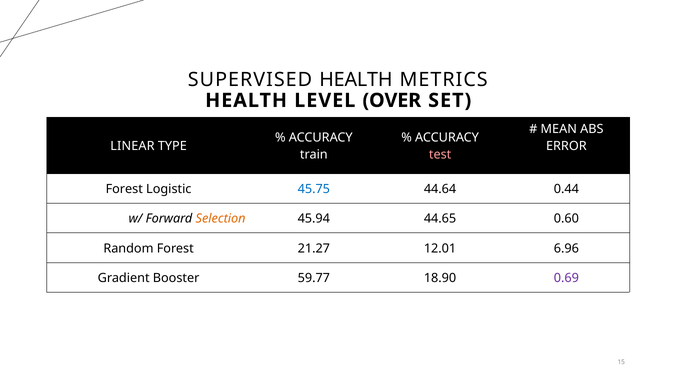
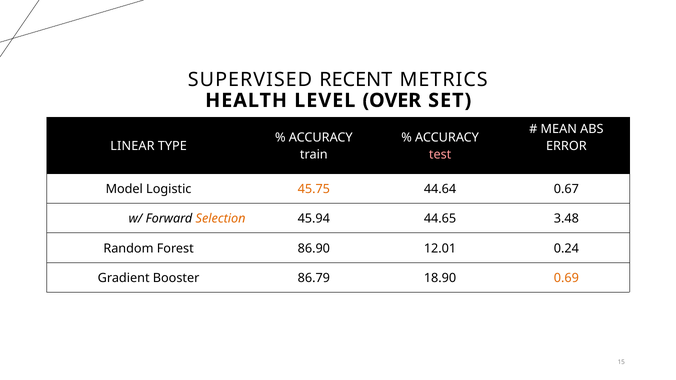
SUPERVISED HEALTH: HEALTH -> RECENT
Forest at (124, 189): Forest -> Model
45.75 colour: blue -> orange
0.44: 0.44 -> 0.67
0.60: 0.60 -> 3.48
21.27: 21.27 -> 86.90
6.96: 6.96 -> 0.24
59.77: 59.77 -> 86.79
0.69 colour: purple -> orange
